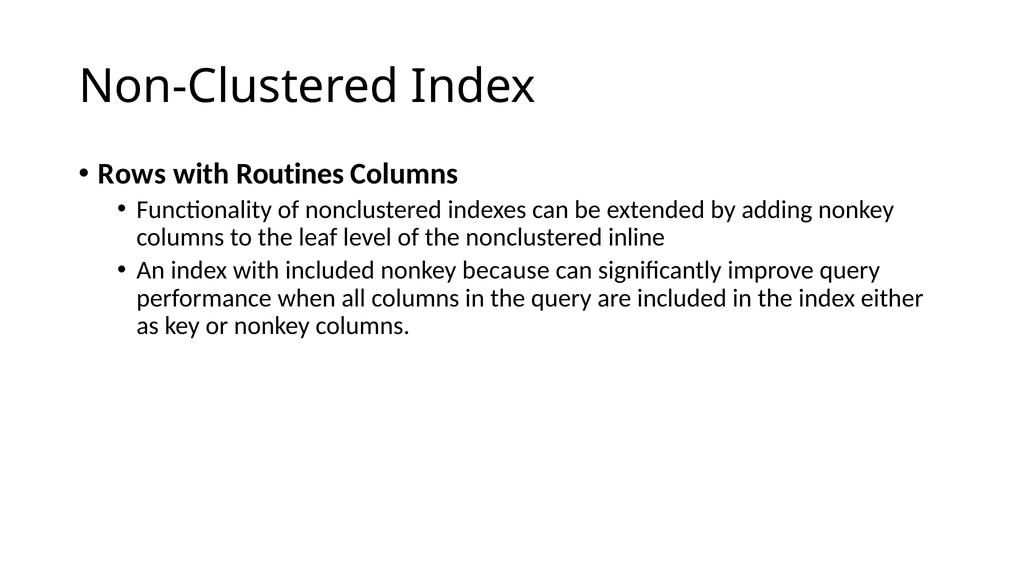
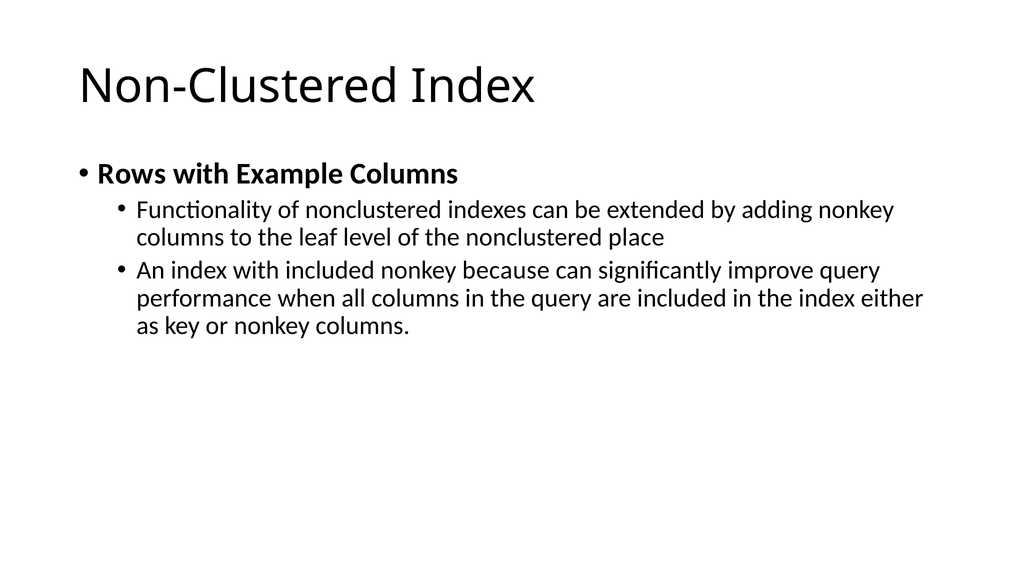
Routines: Routines -> Example
inline: inline -> place
